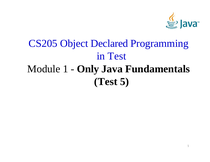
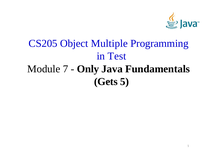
Declared: Declared -> Multiple
Module 1: 1 -> 7
Test at (106, 82): Test -> Gets
